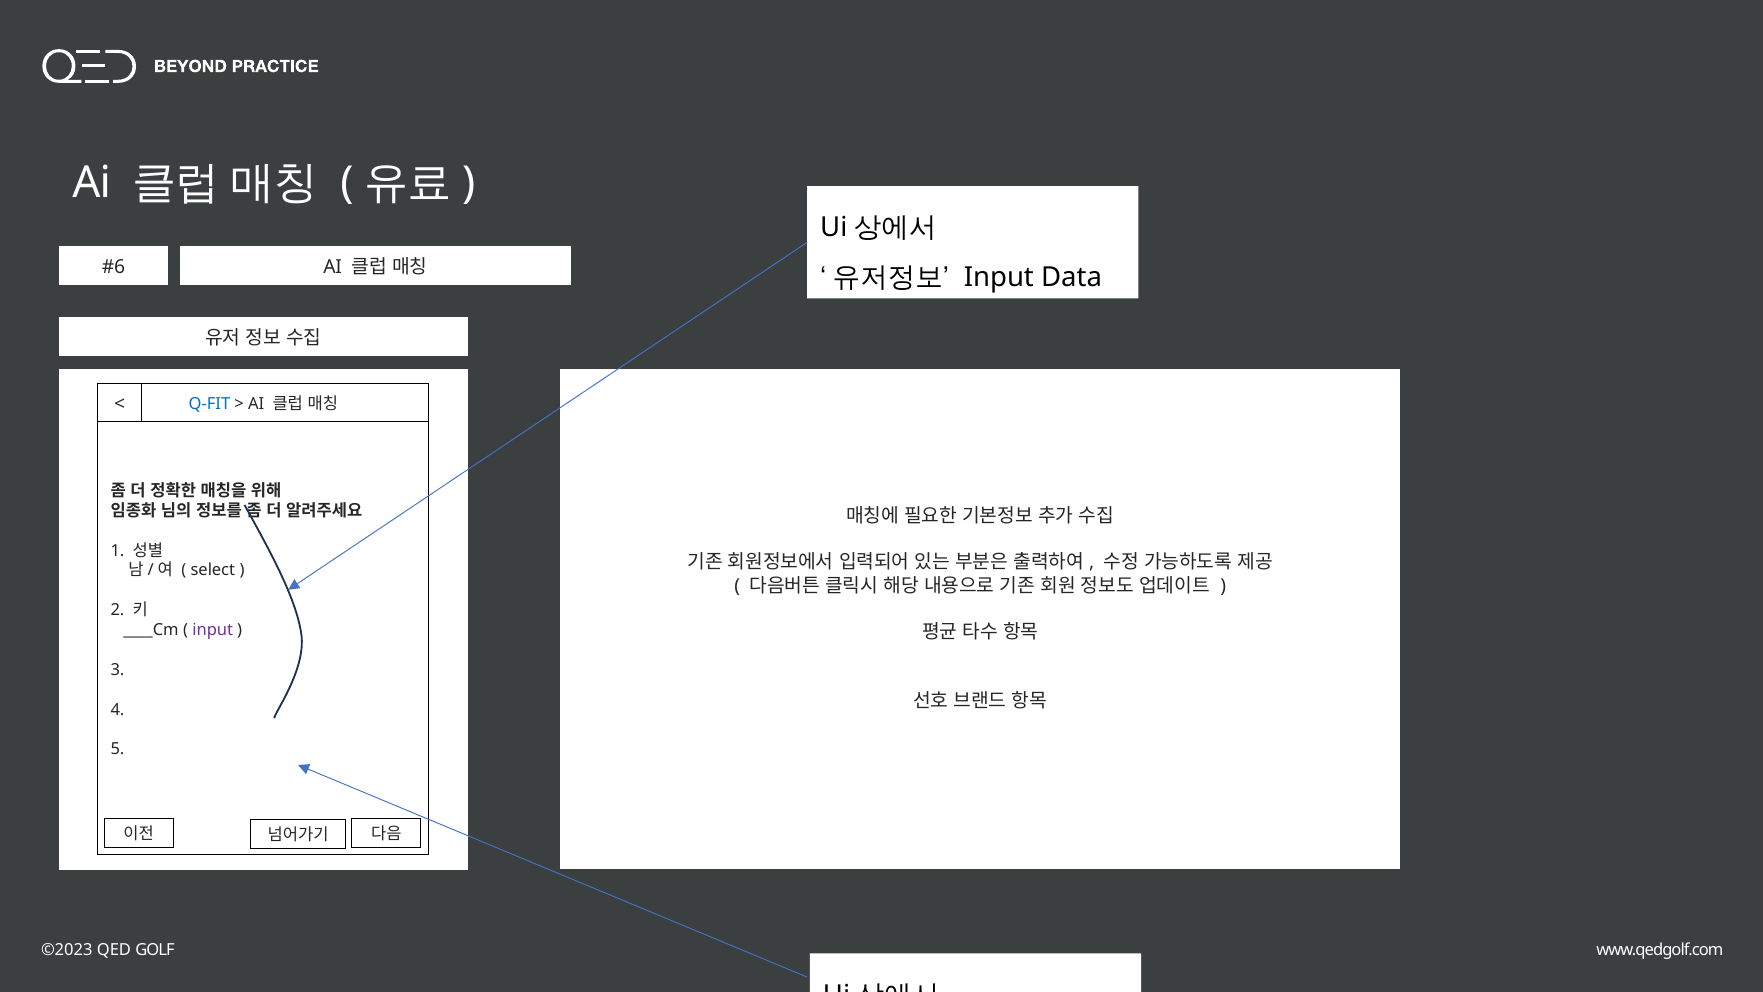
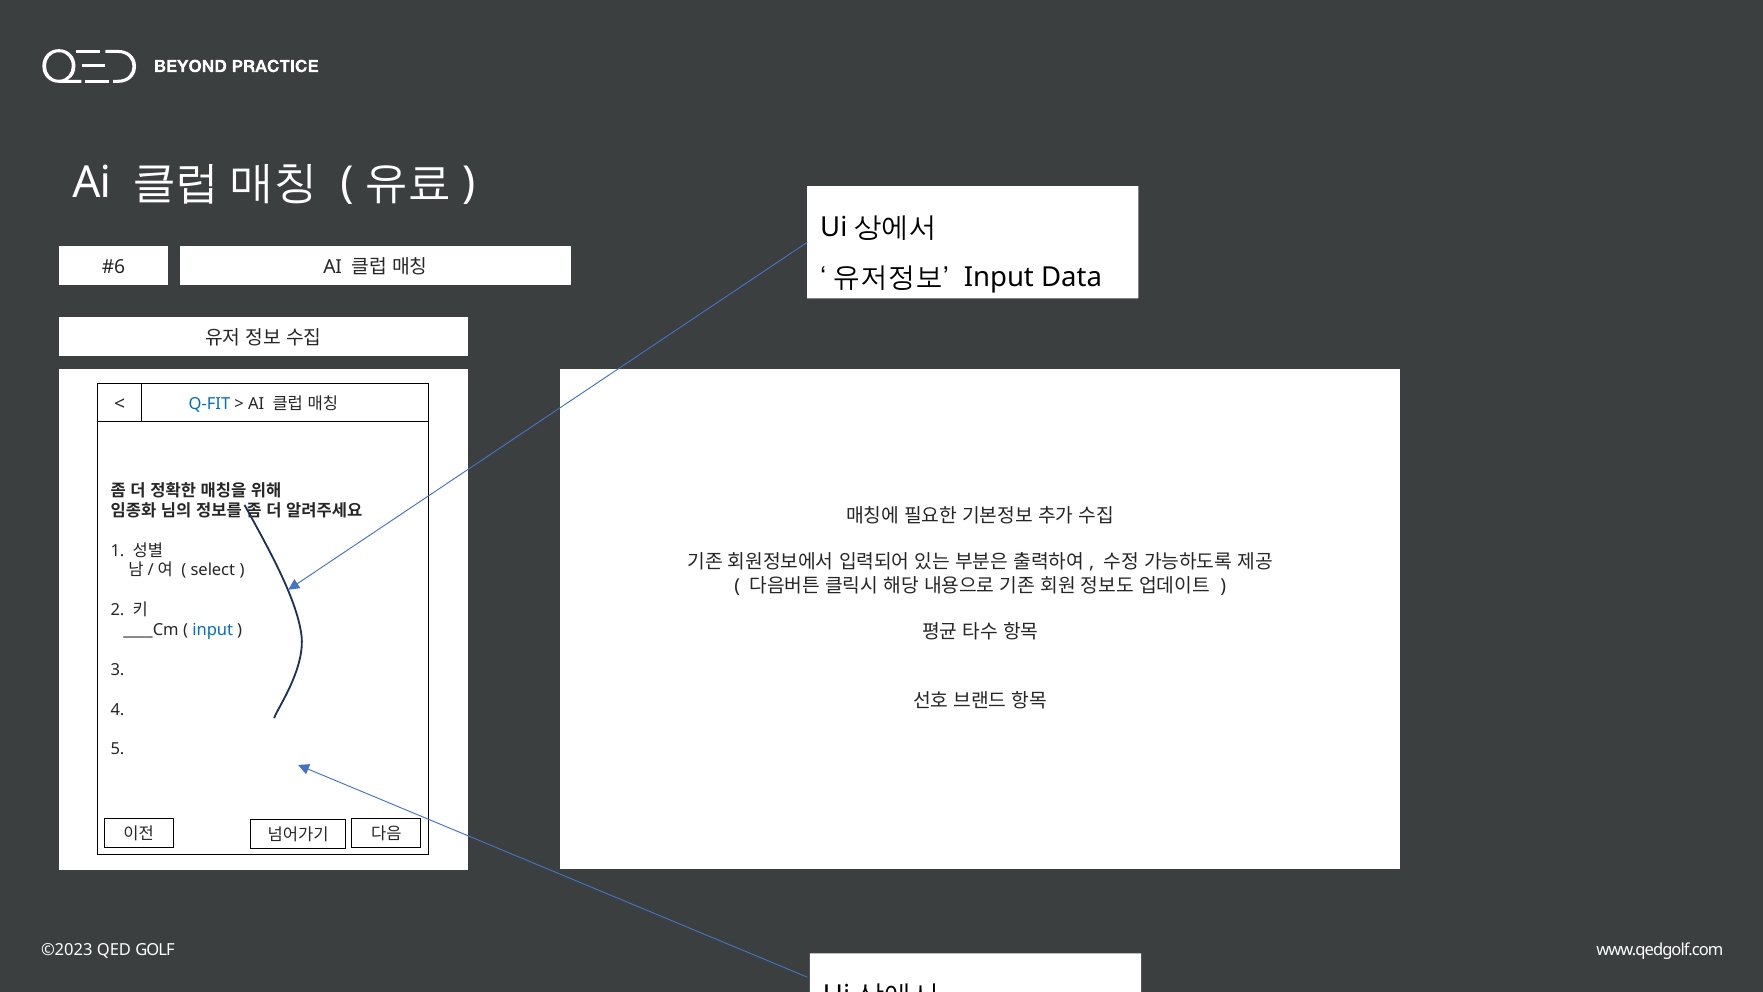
input at (213, 630) colour: purple -> blue
